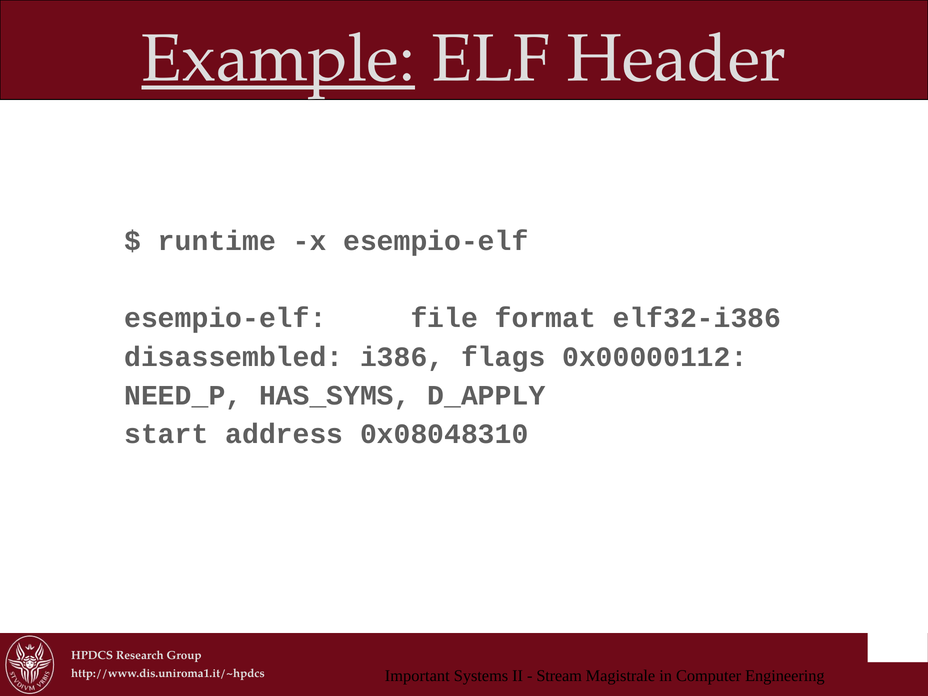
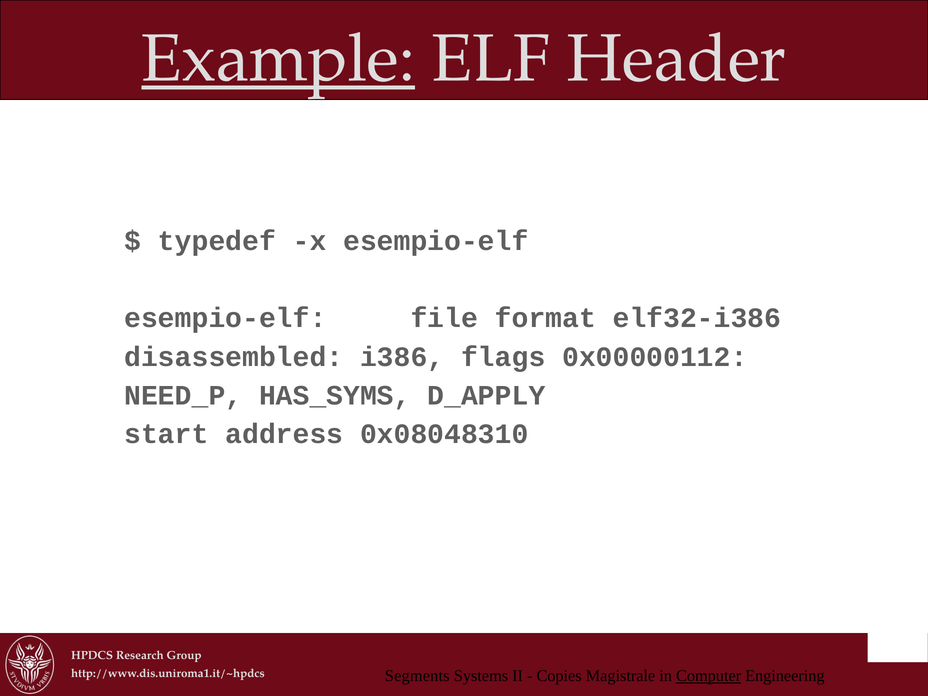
runtime: runtime -> typedef
Important: Important -> Segments
Stream: Stream -> Copies
Computer underline: none -> present
